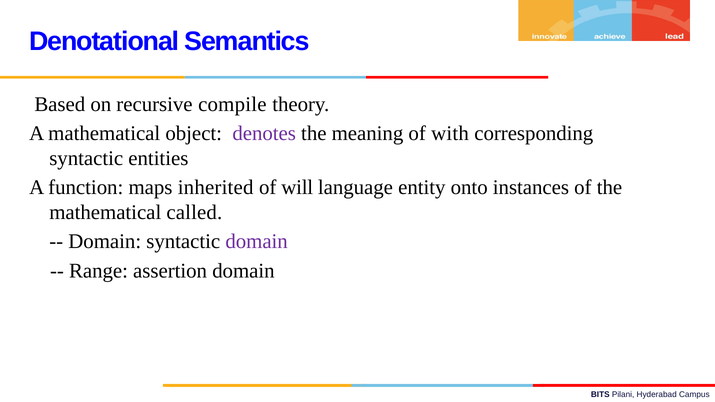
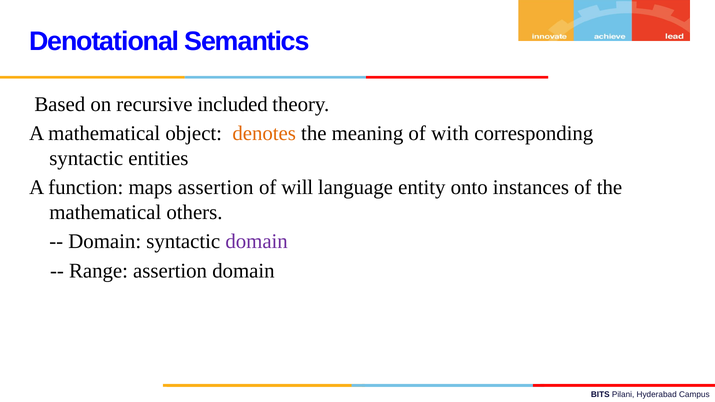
compile: compile -> included
denotes colour: purple -> orange
maps inherited: inherited -> assertion
called: called -> others
